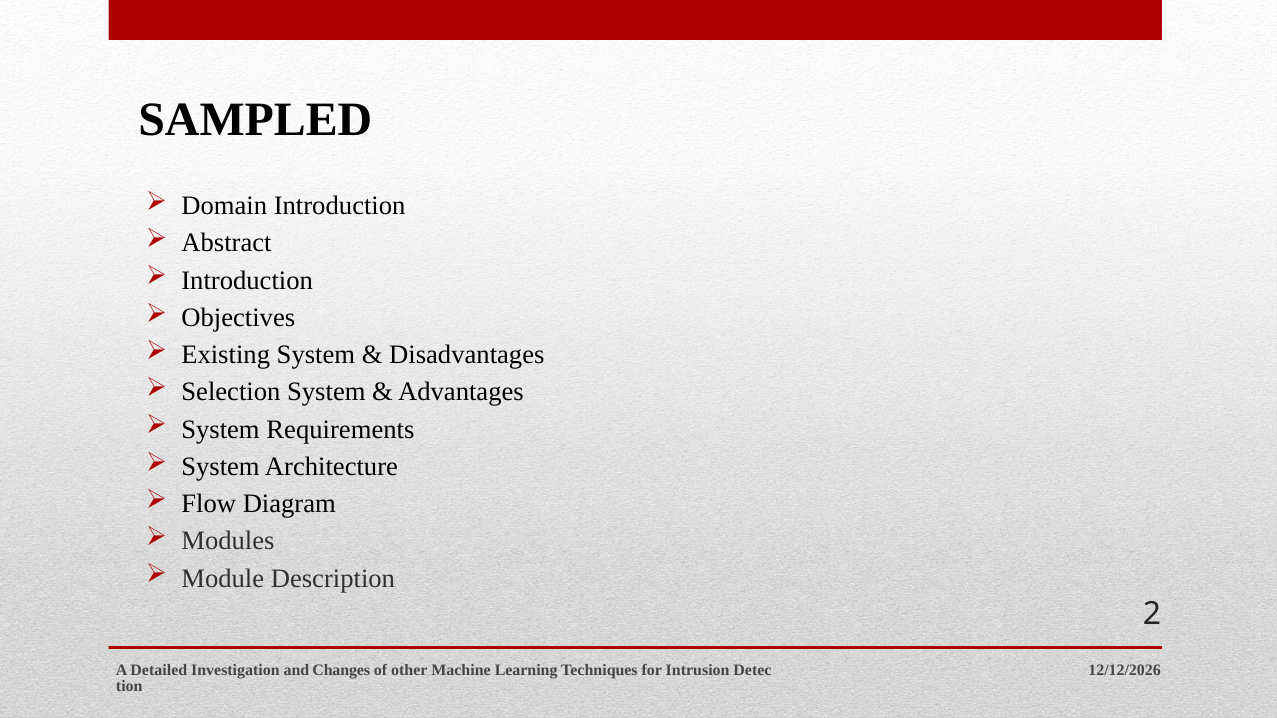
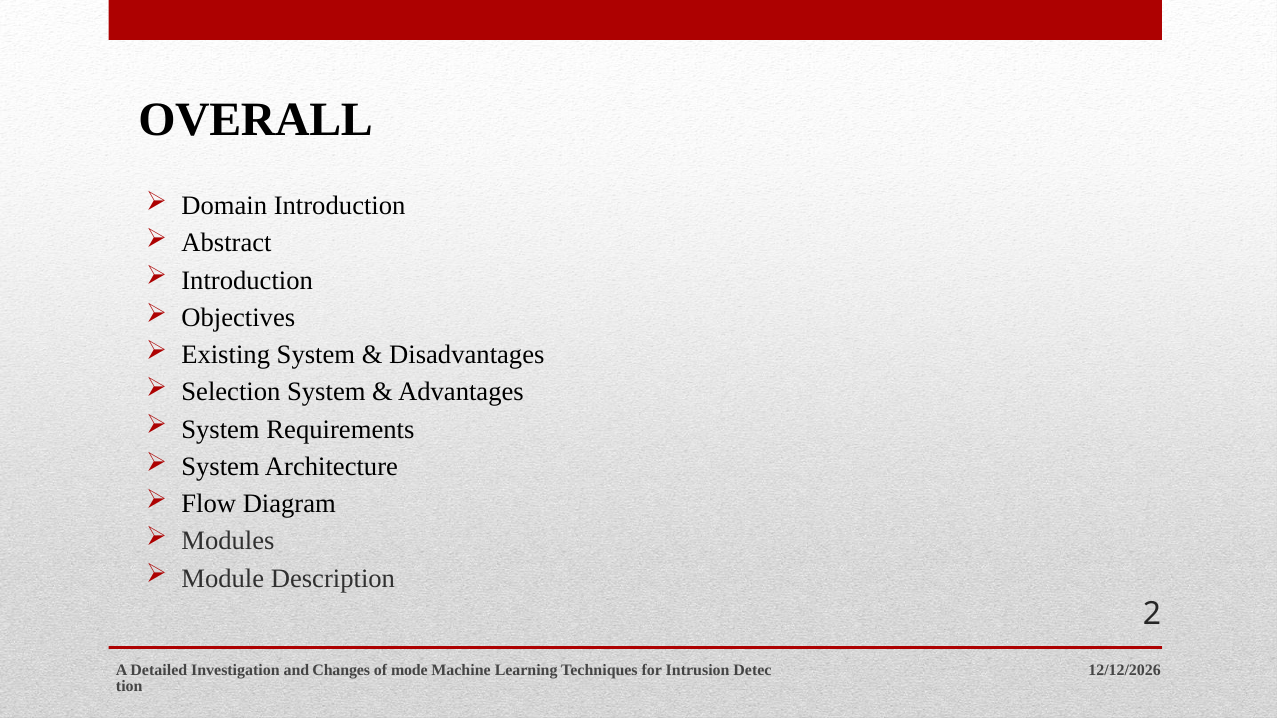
SAMPLED: SAMPLED -> OVERALL
other: other -> mode
